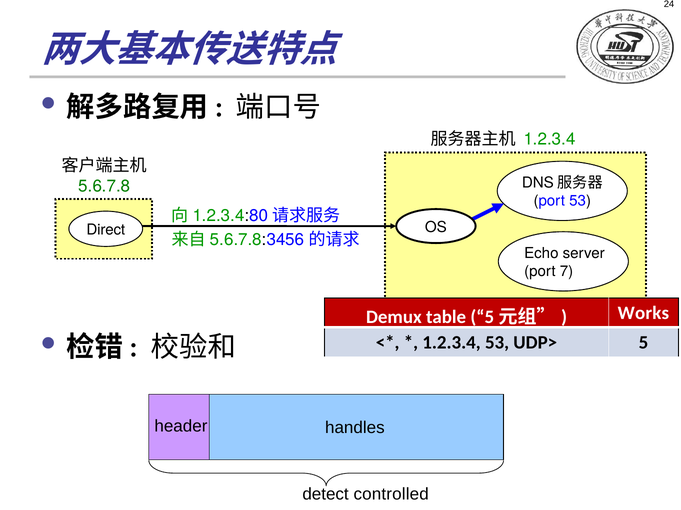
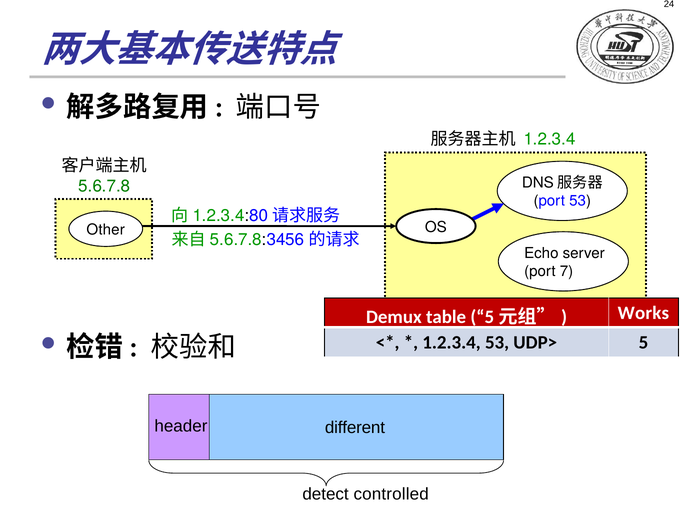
Direct: Direct -> Other
handles: handles -> different
